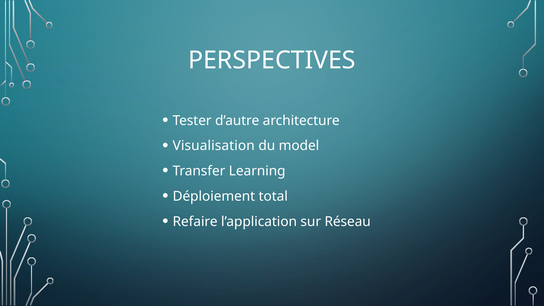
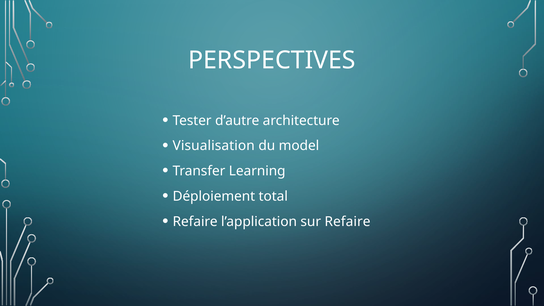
sur Réseau: Réseau -> Refaire
